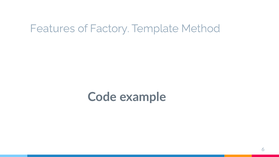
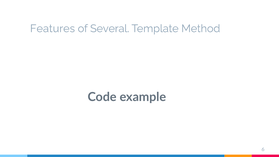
Factory: Factory -> Several
